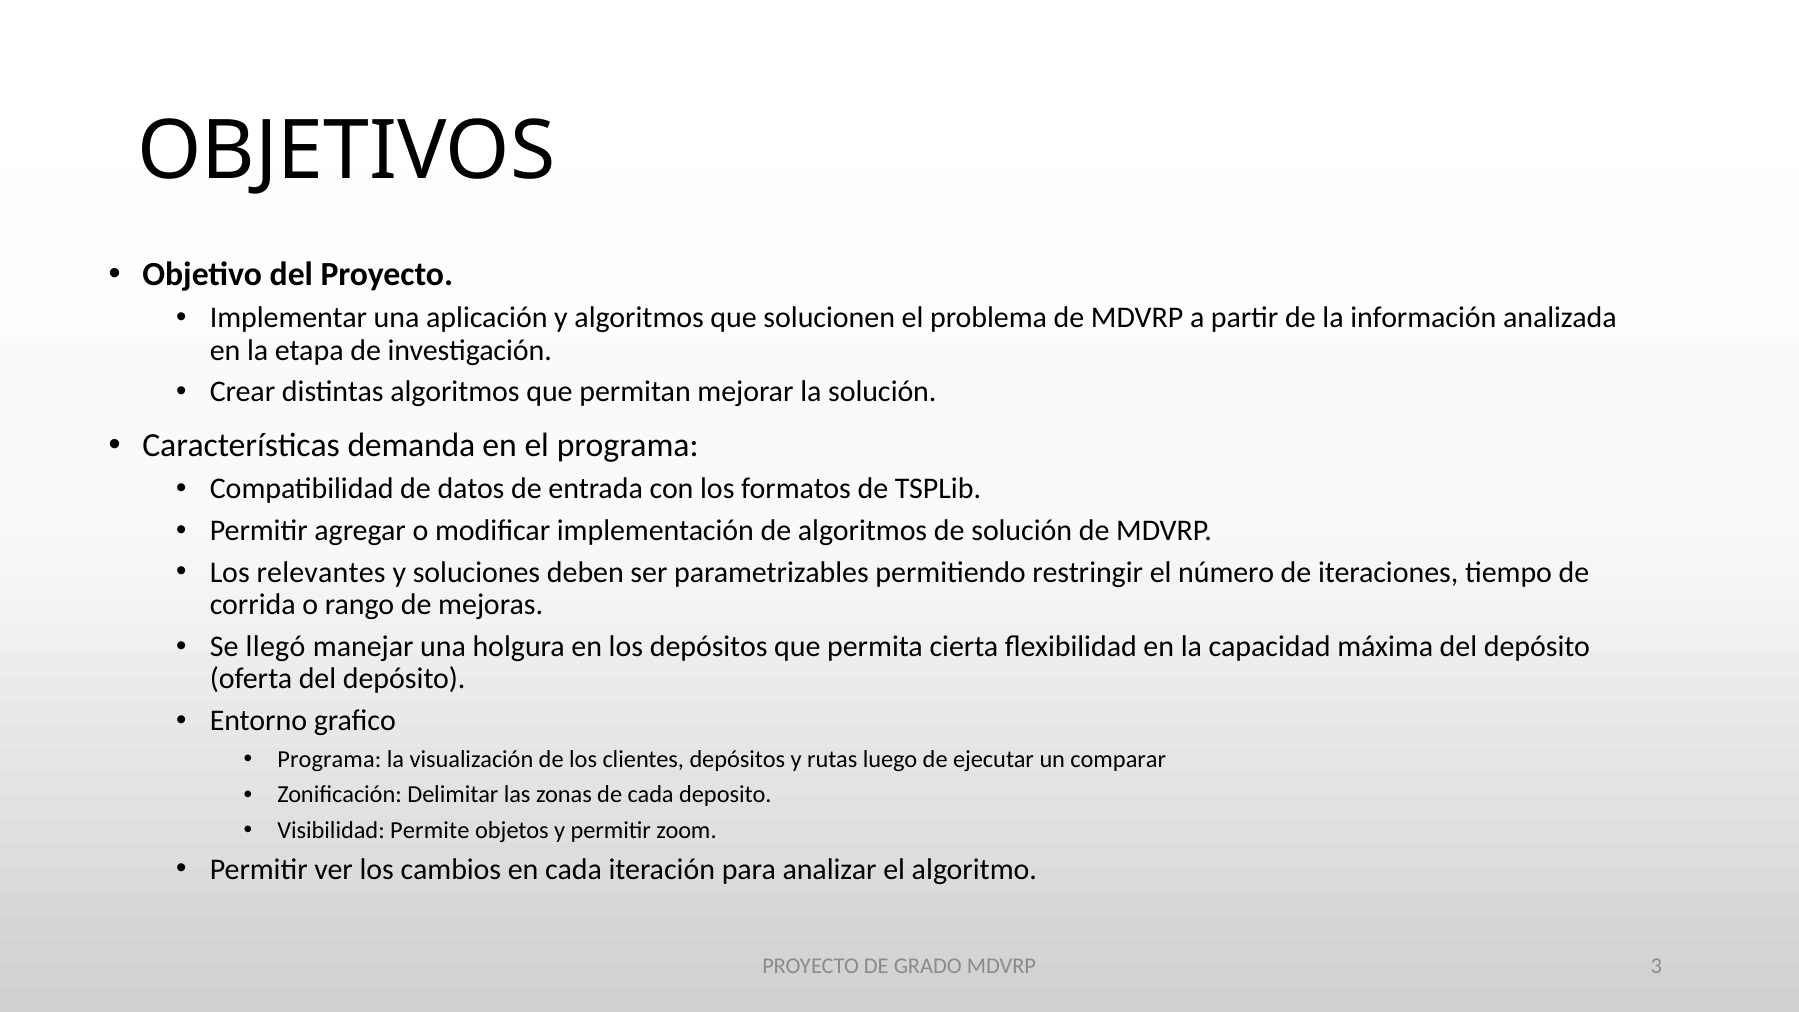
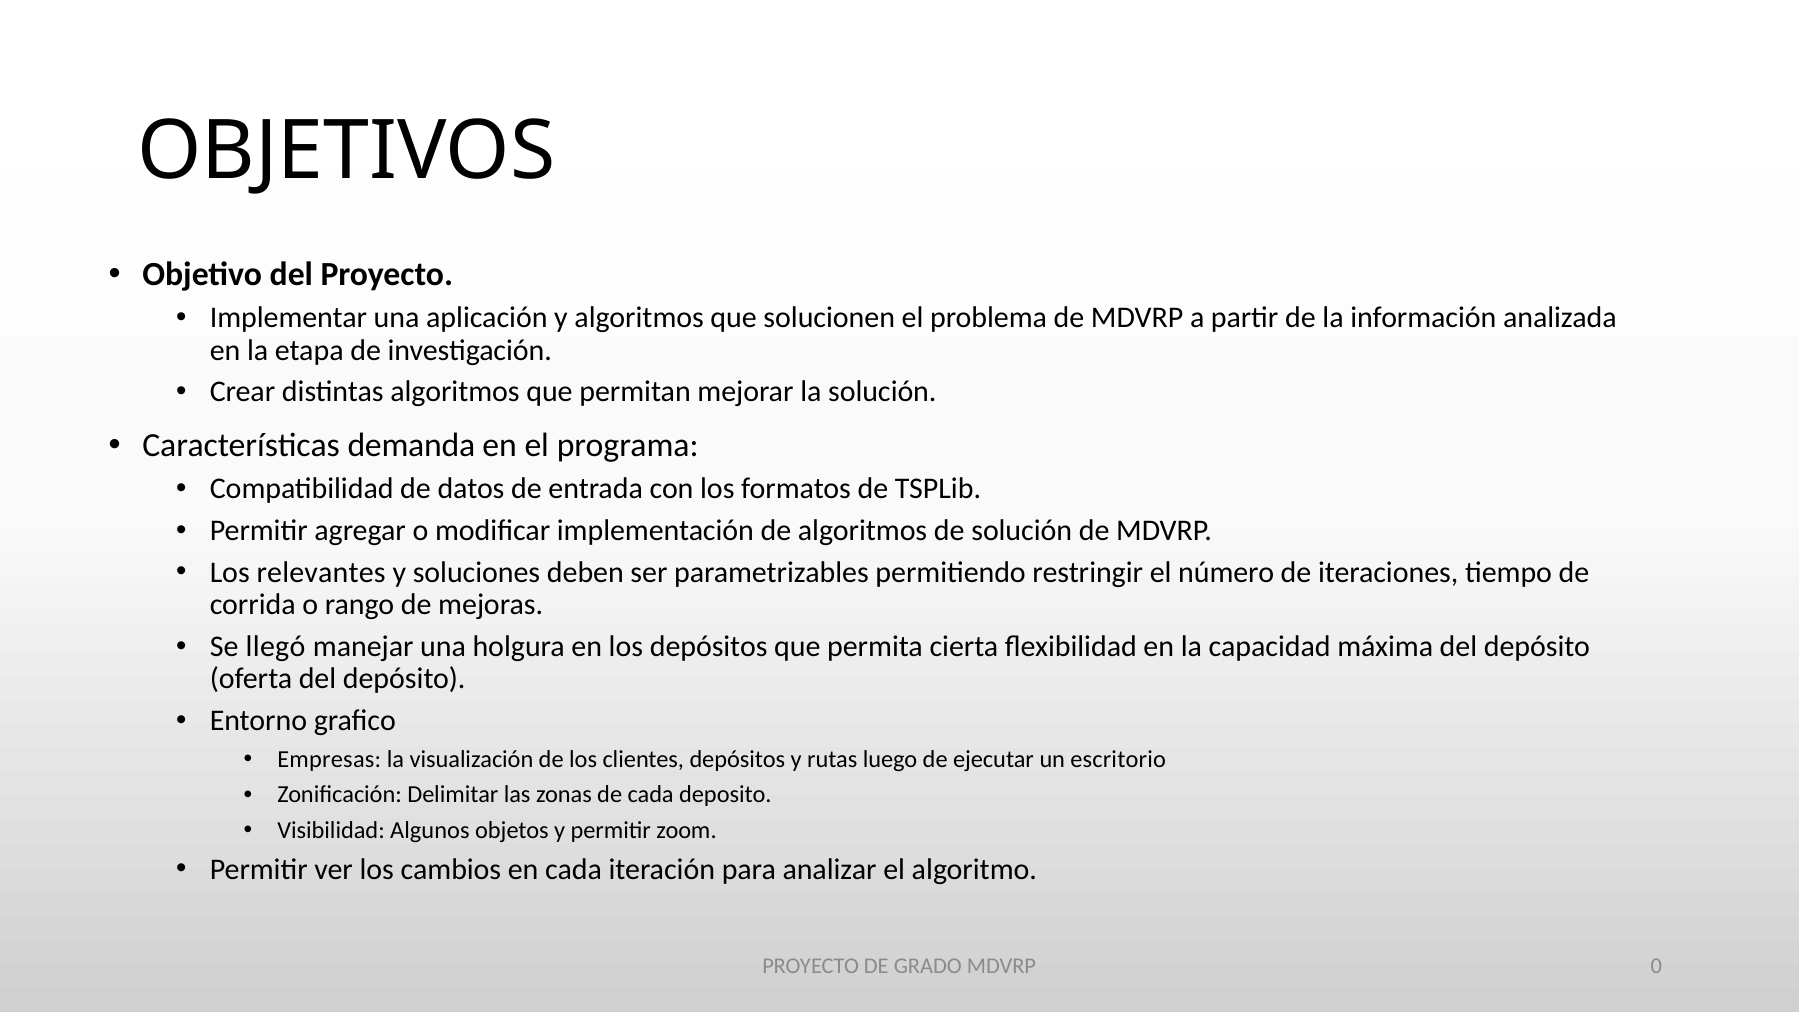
Programa at (329, 759): Programa -> Empresas
comparar: comparar -> escritorio
Permite: Permite -> Algunos
3: 3 -> 0
